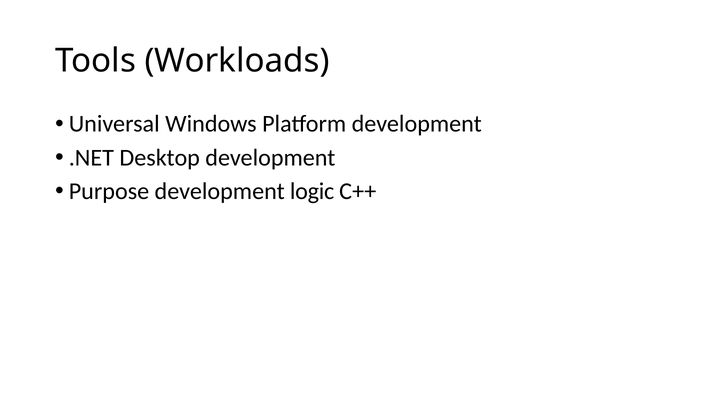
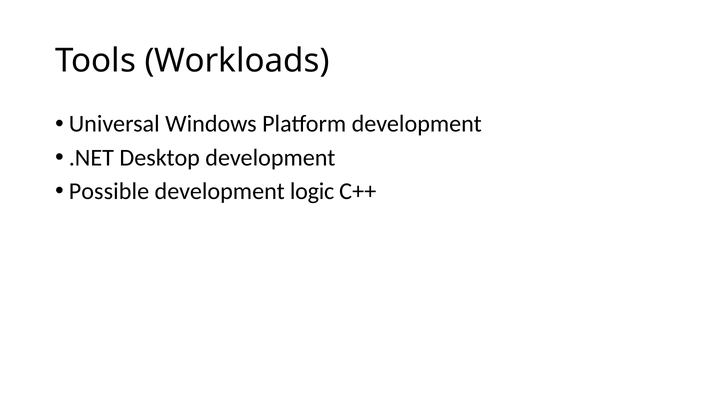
Purpose: Purpose -> Possible
